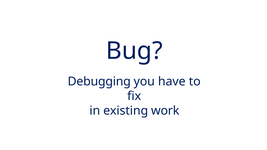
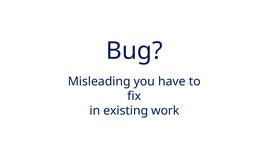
Debugging: Debugging -> Misleading
